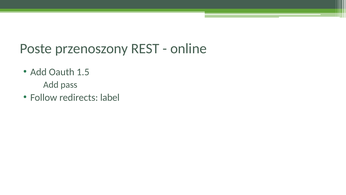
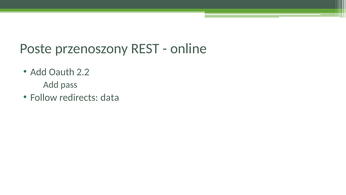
1.5: 1.5 -> 2.2
label: label -> data
